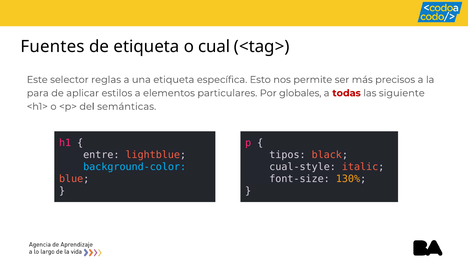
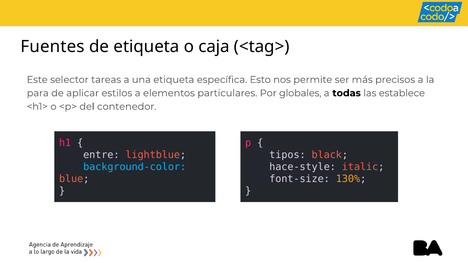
cual: cual -> caja
reglas: reglas -> tareas
todas colour: red -> black
siguiente: siguiente -> establece
semánticas: semánticas -> contenedor
cual-style: cual-style -> hace-style
